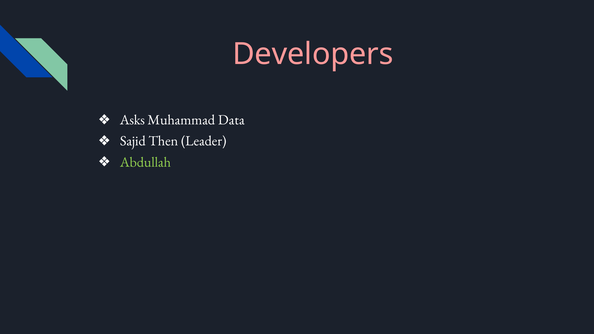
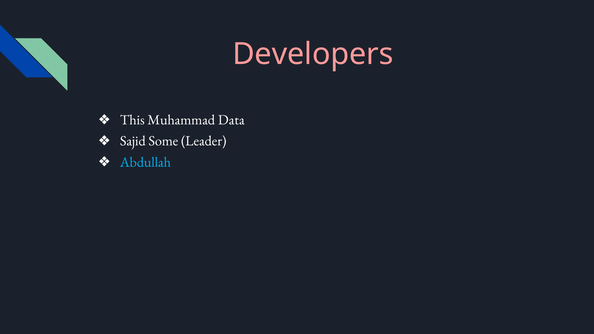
Asks: Asks -> This
Then: Then -> Some
Abdullah colour: light green -> light blue
